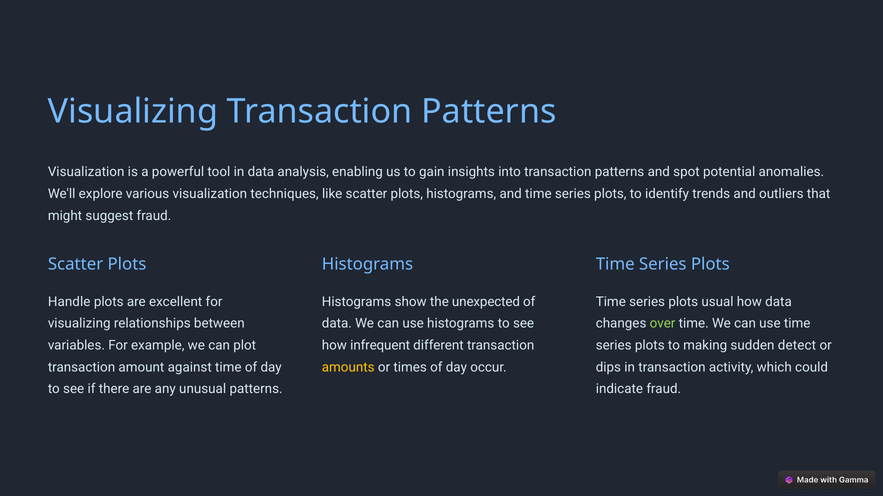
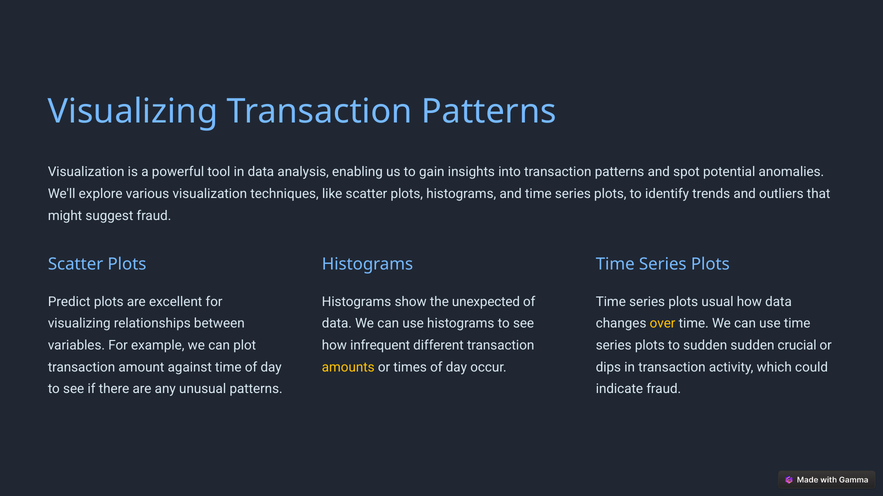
Handle: Handle -> Predict
over colour: light green -> yellow
to making: making -> sudden
detect: detect -> crucial
